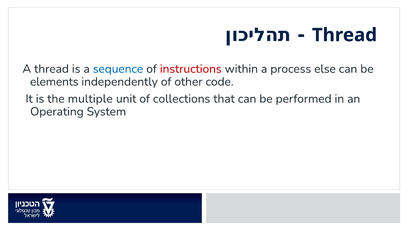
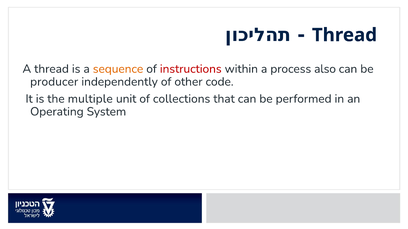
sequence colour: blue -> orange
else: else -> also
elements: elements -> producer
